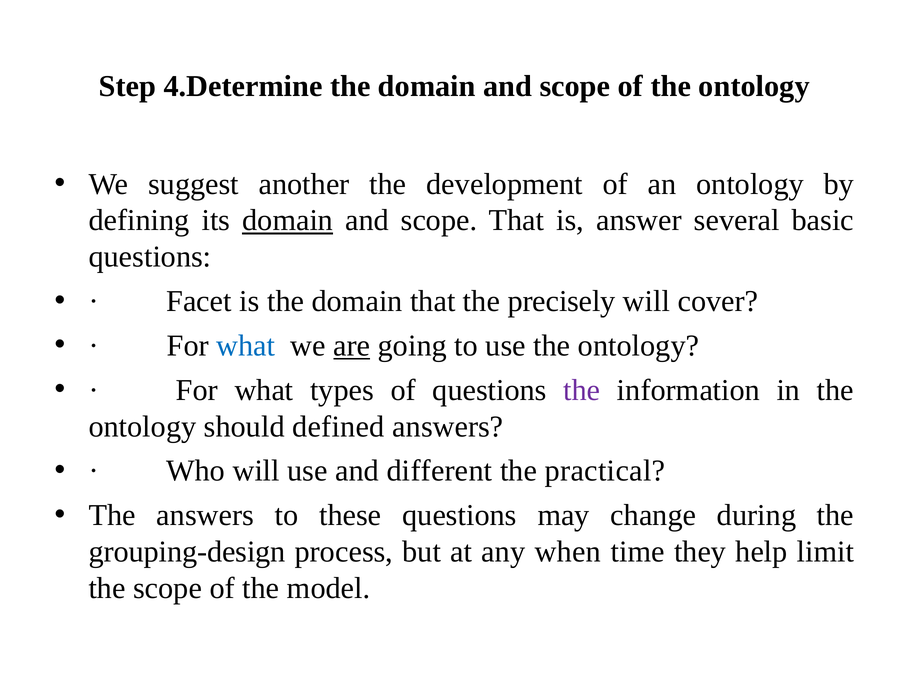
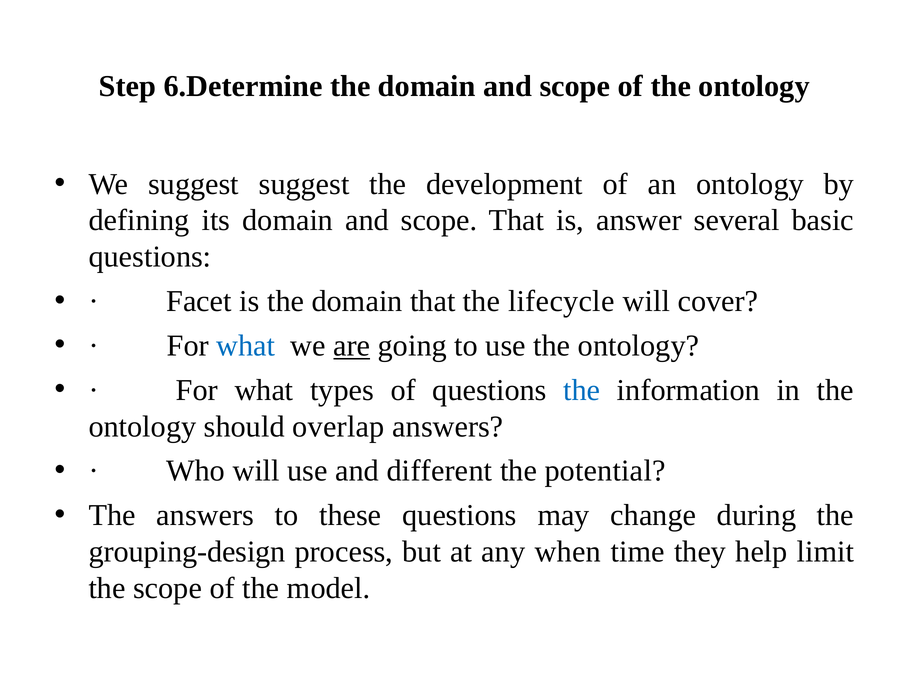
4.Determine: 4.Determine -> 6.Determine
suggest another: another -> suggest
domain at (288, 220) underline: present -> none
precisely: precisely -> lifecycle
the at (582, 390) colour: purple -> blue
defined: defined -> overlap
practical: practical -> potential
